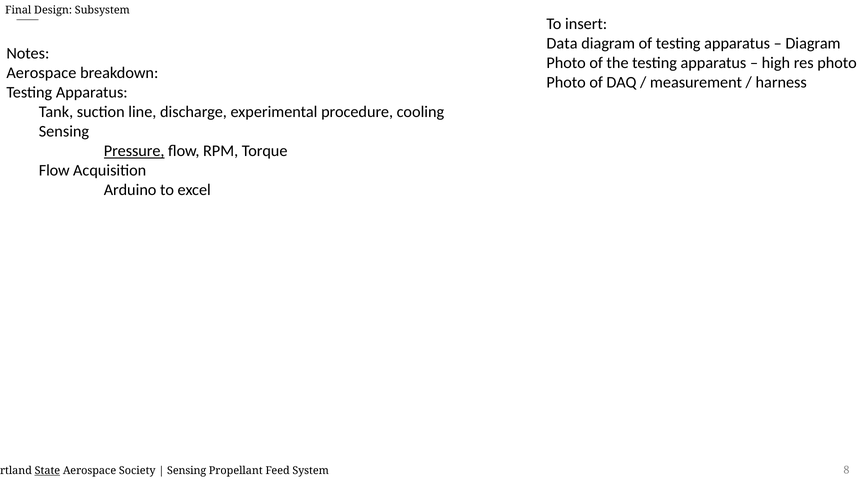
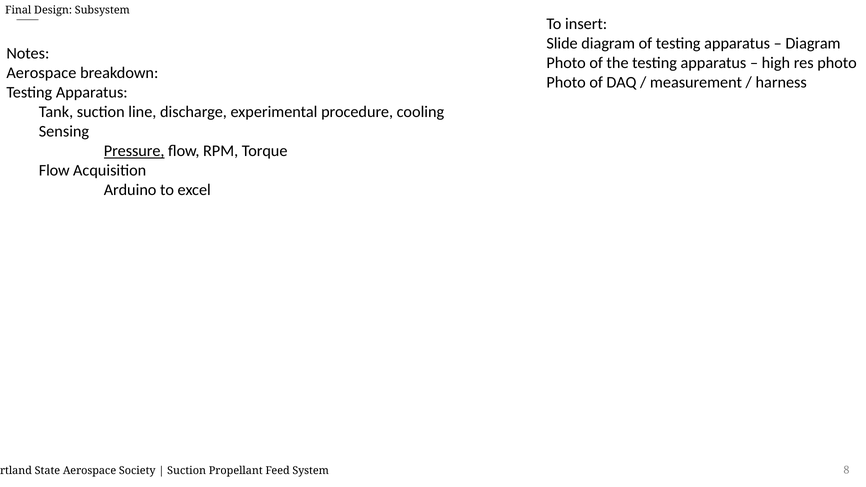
Data: Data -> Slide
State underline: present -> none
Sensing at (187, 471): Sensing -> Suction
